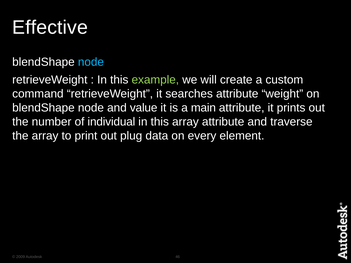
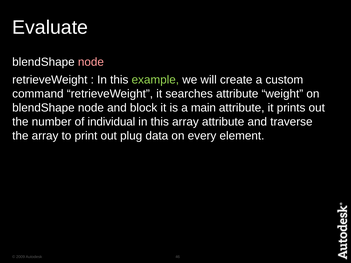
Effective: Effective -> Evaluate
node at (91, 62) colour: light blue -> pink
value: value -> block
